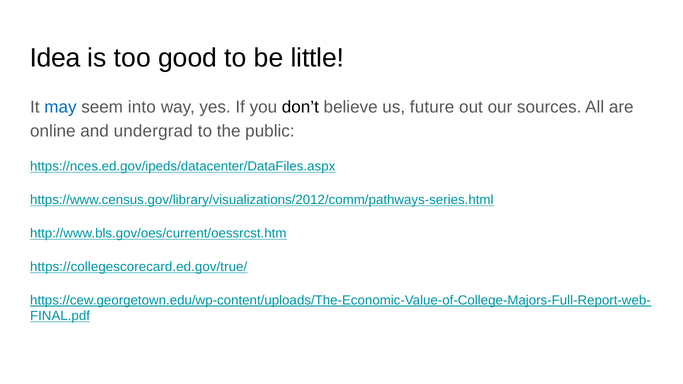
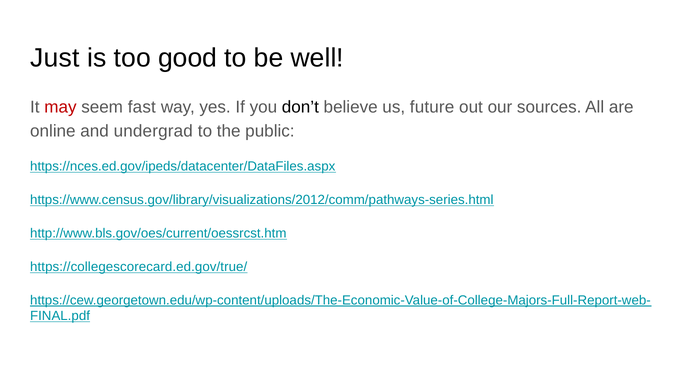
Idea: Idea -> Just
little: little -> well
may colour: blue -> red
into: into -> fast
